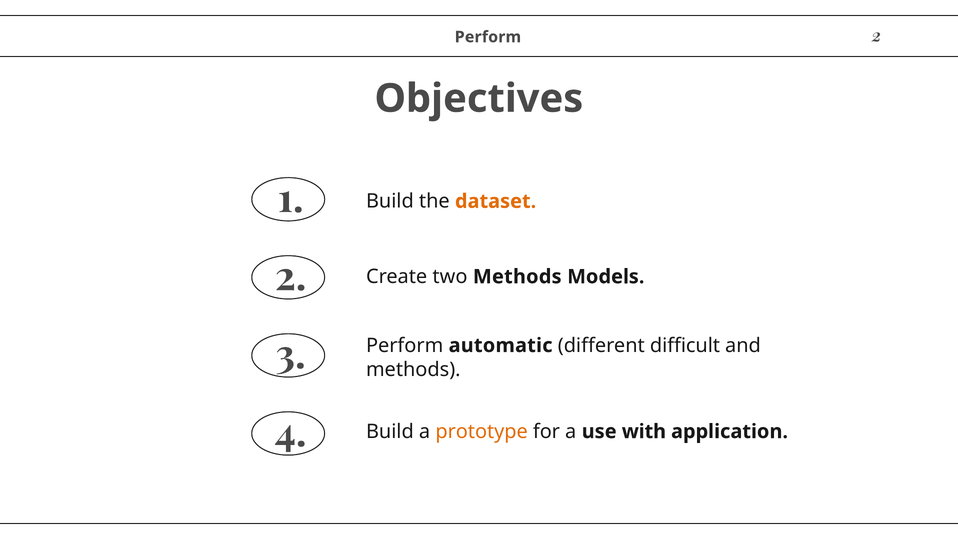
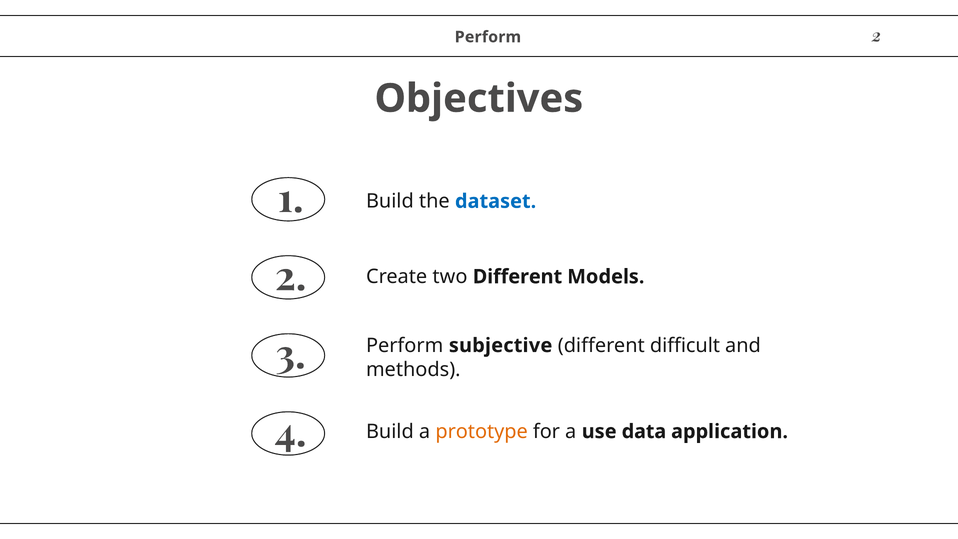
dataset colour: orange -> blue
two Methods: Methods -> Different
automatic: automatic -> subjective
with: with -> data
